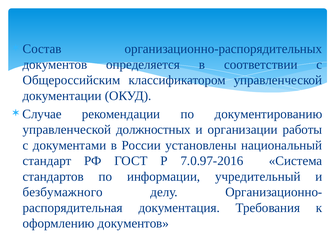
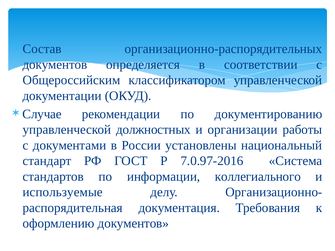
учредительный: учредительный -> коллегиального
безбумажного: безбумажного -> используемые
